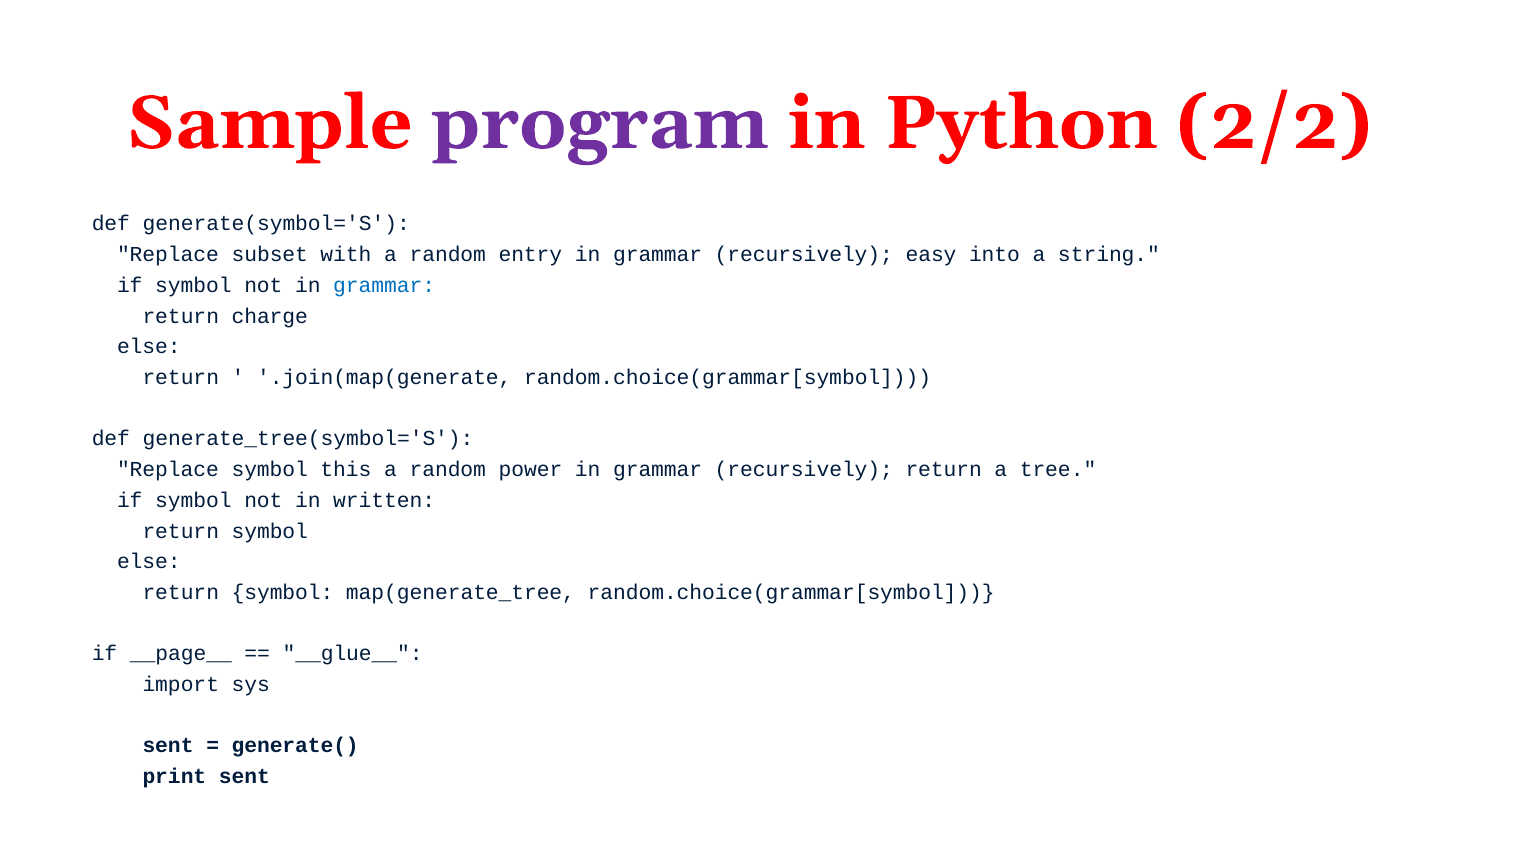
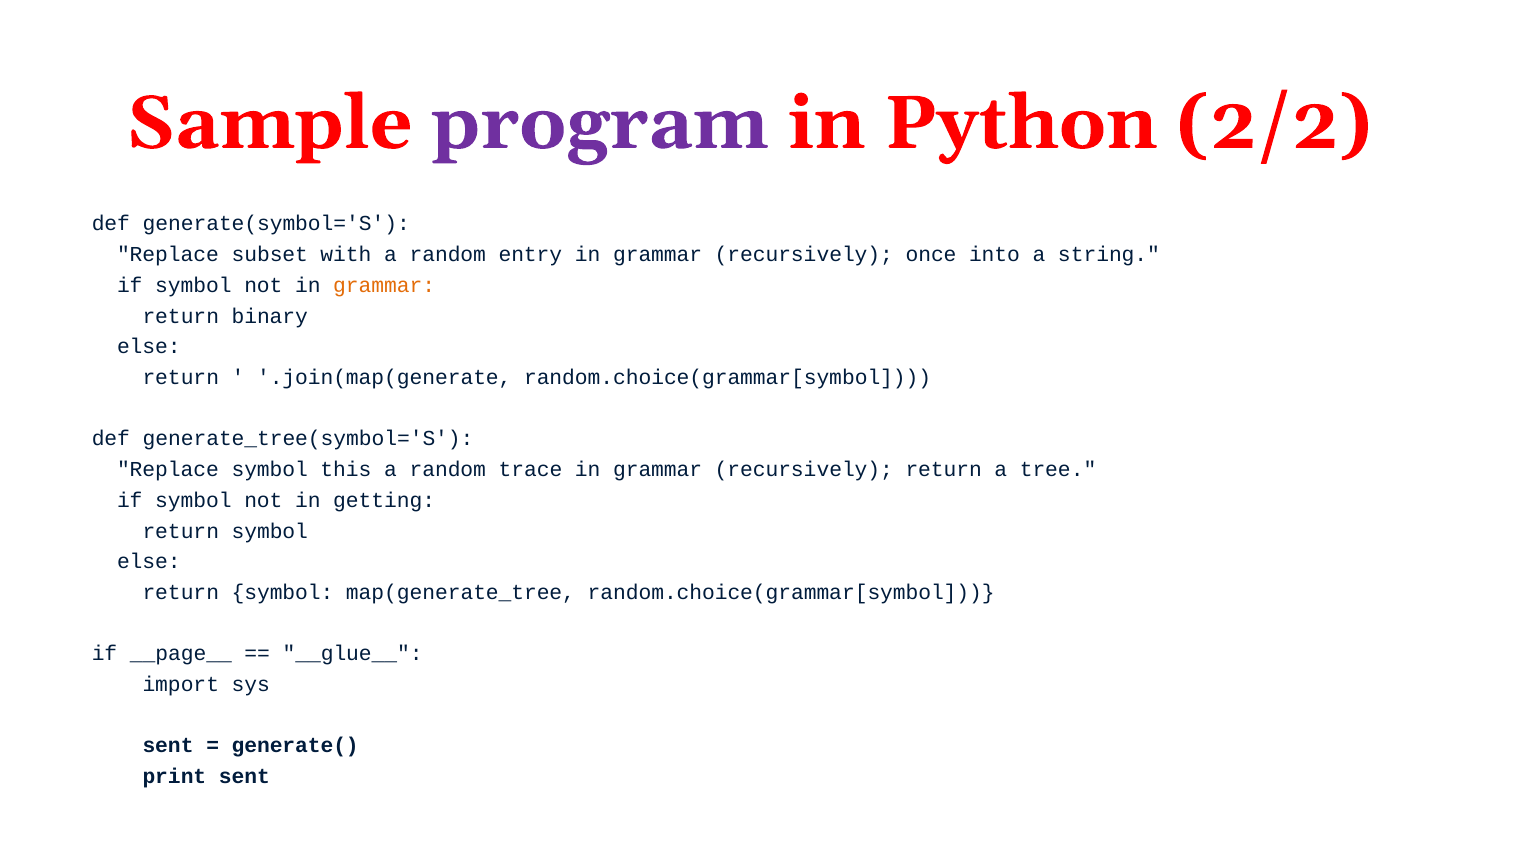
easy: easy -> once
grammar at (384, 285) colour: blue -> orange
charge: charge -> binary
power: power -> trace
written: written -> getting
